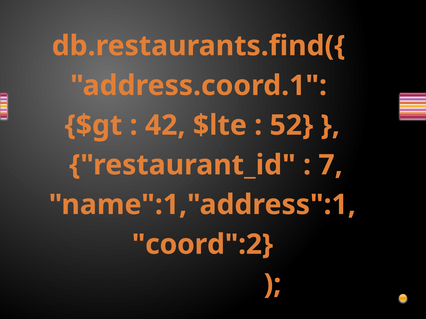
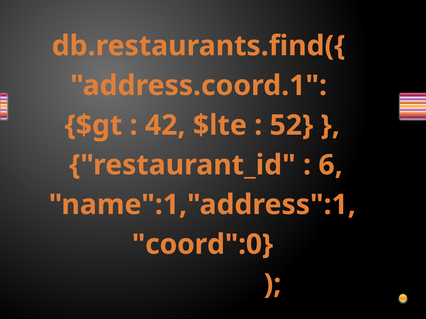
7: 7 -> 6
coord":2: coord":2 -> coord":0
